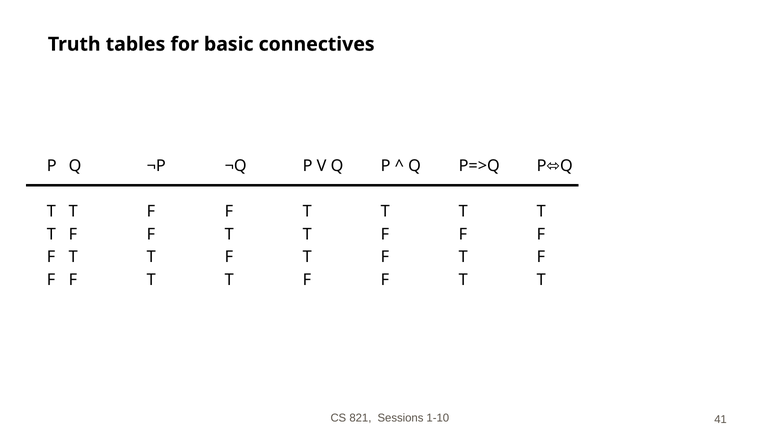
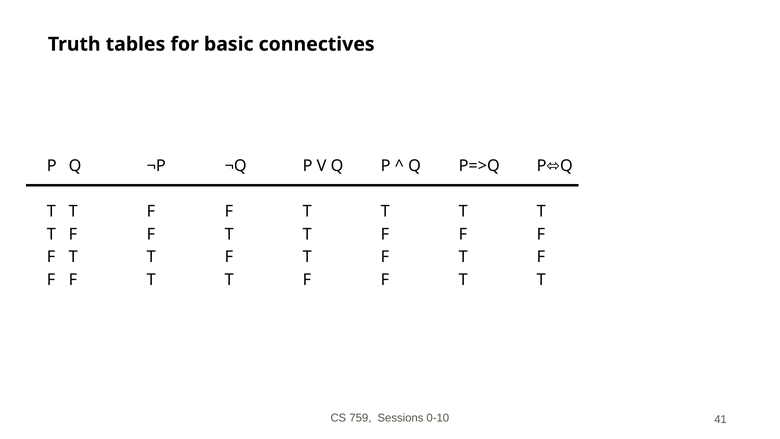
821: 821 -> 759
1-10: 1-10 -> 0-10
